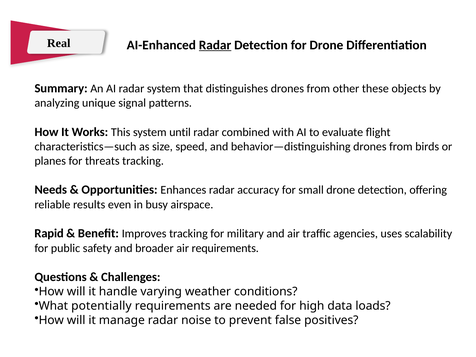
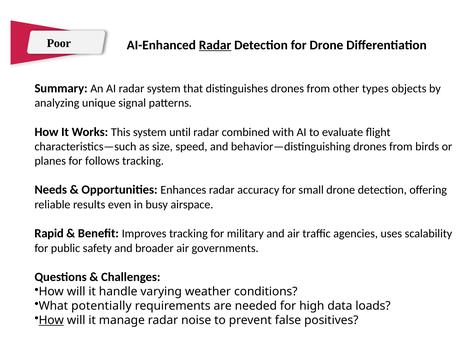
Real: Real -> Poor
these: these -> types
threats: threats -> follows
air requirements: requirements -> governments
How at (51, 320) underline: none -> present
